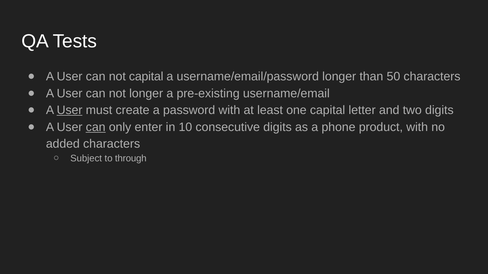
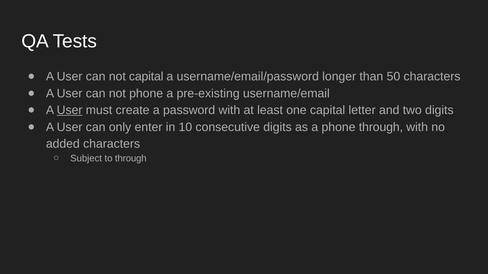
not longer: longer -> phone
can at (96, 127) underline: present -> none
phone product: product -> through
